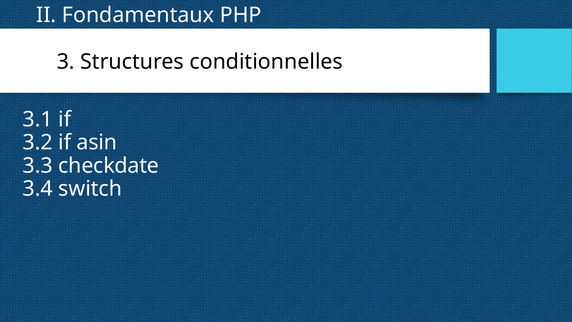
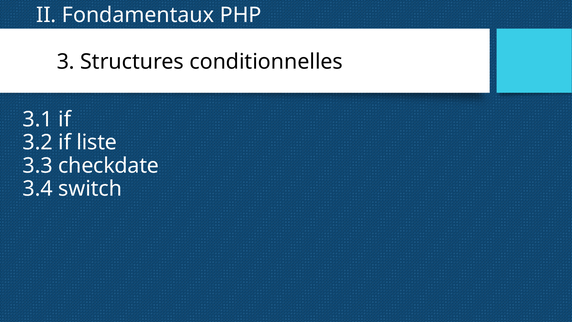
asin: asin -> liste
